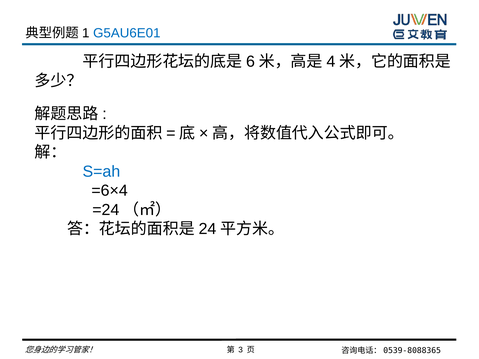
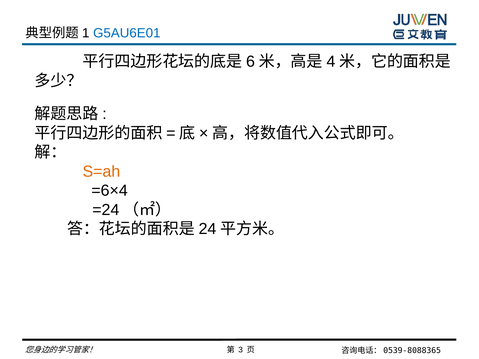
S=ah colour: blue -> orange
